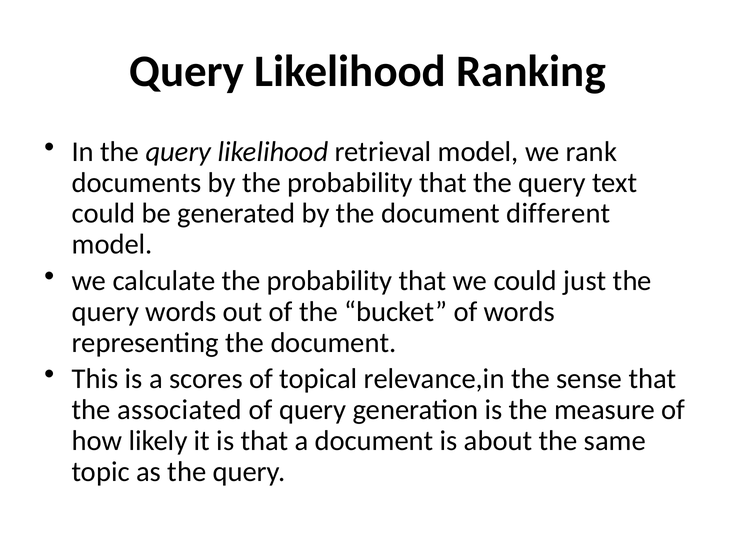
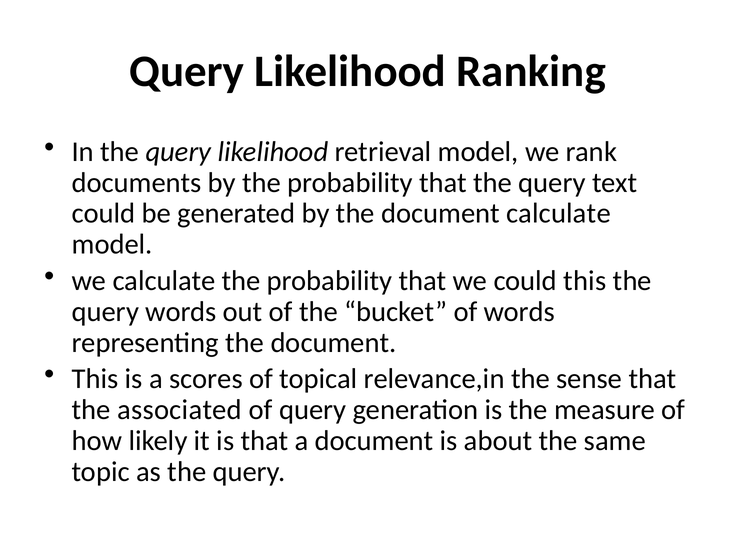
document different: different -> calculate
could just: just -> this
